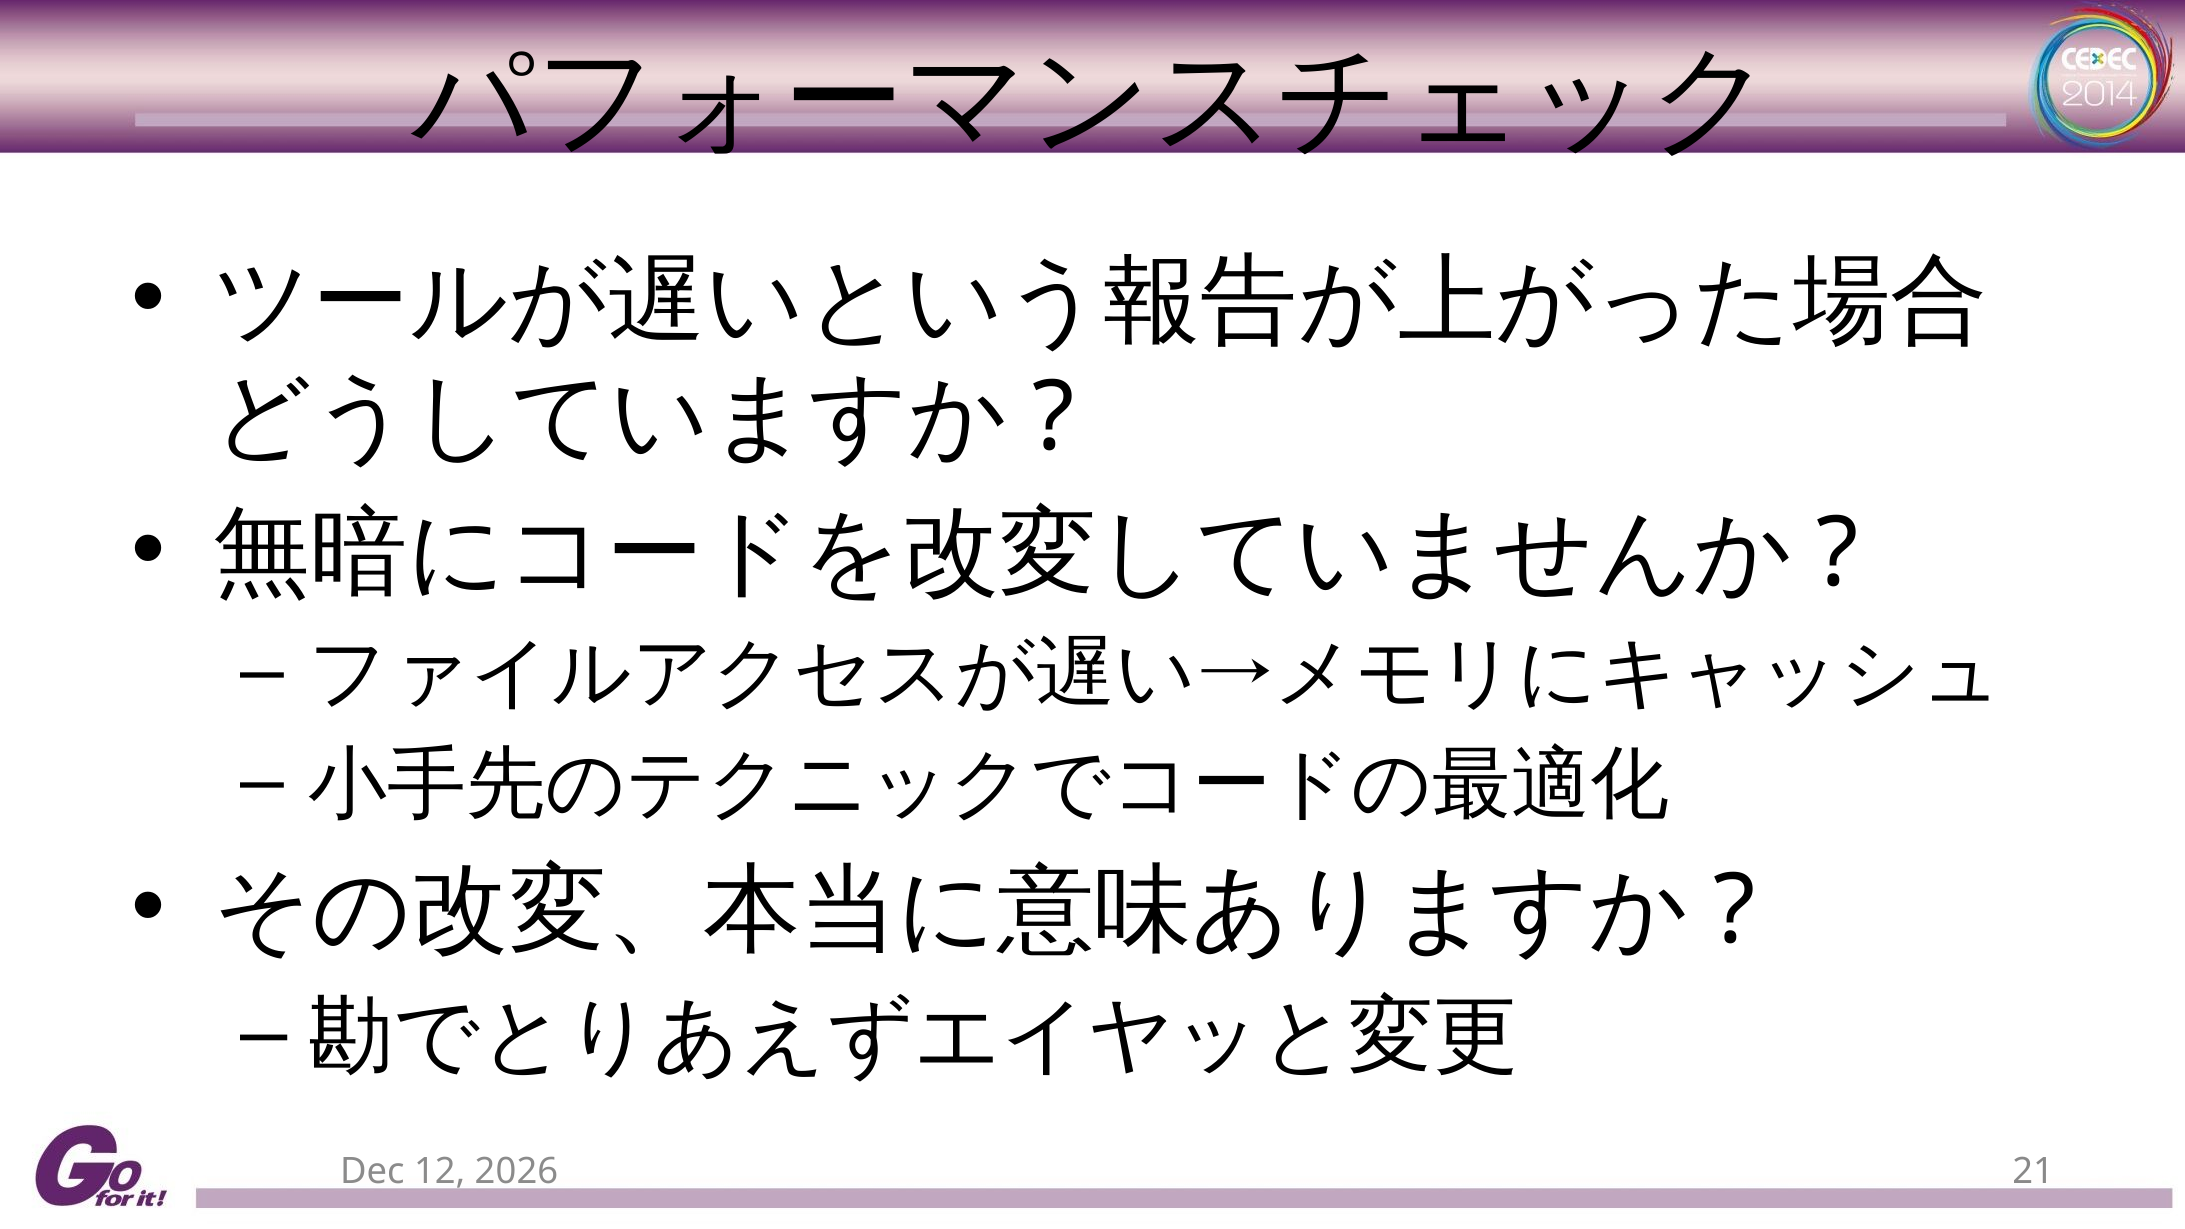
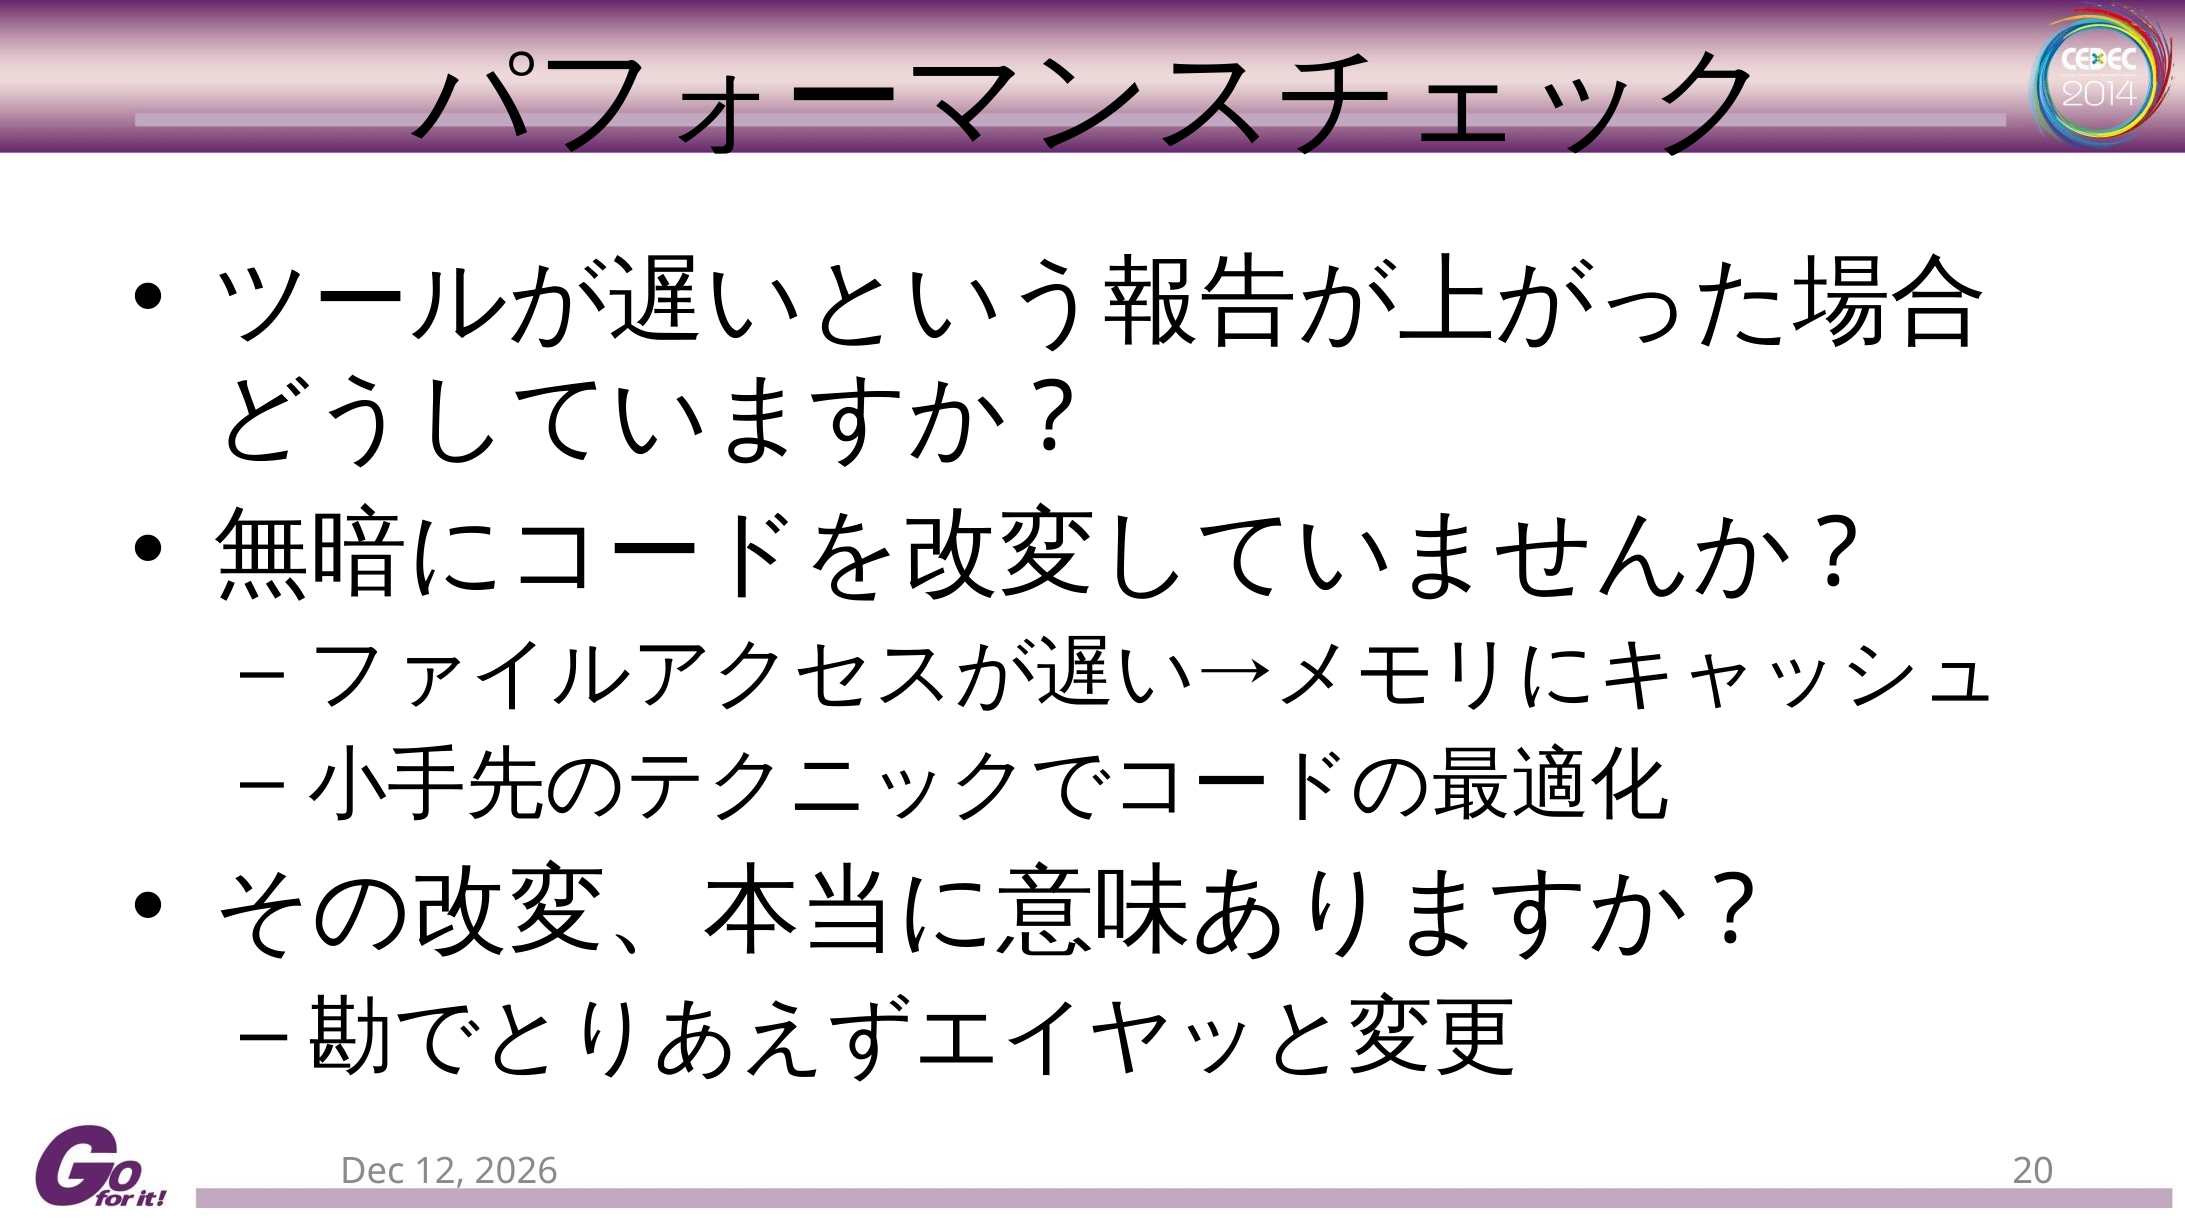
21: 21 -> 20
